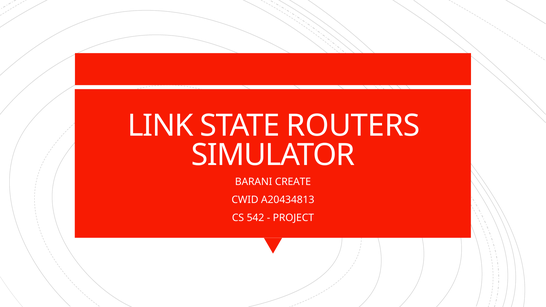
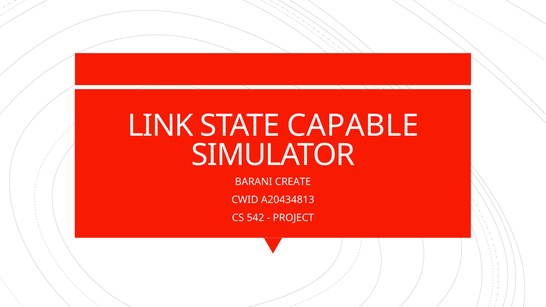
ROUTERS: ROUTERS -> CAPABLE
